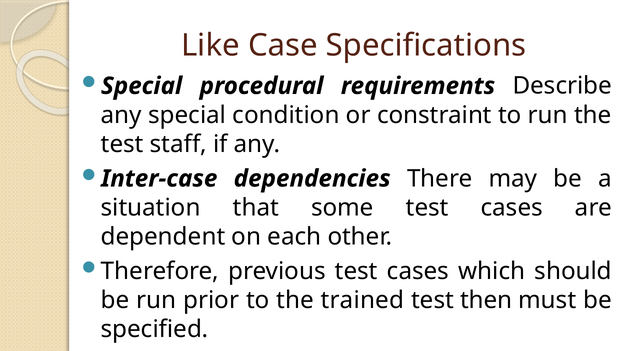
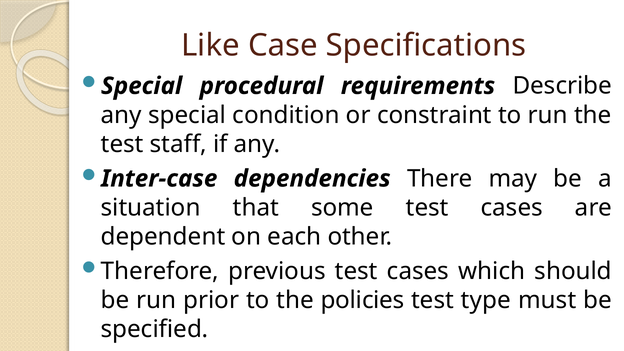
trained: trained -> policies
then: then -> type
